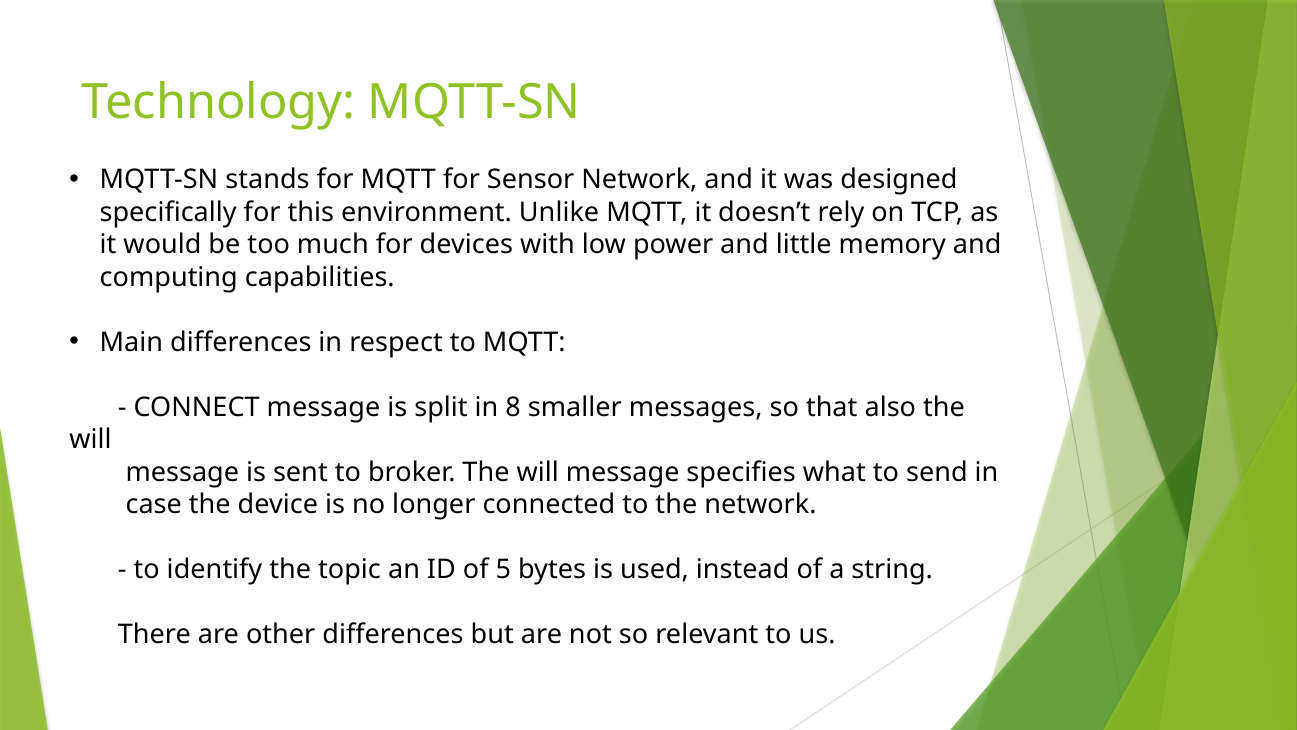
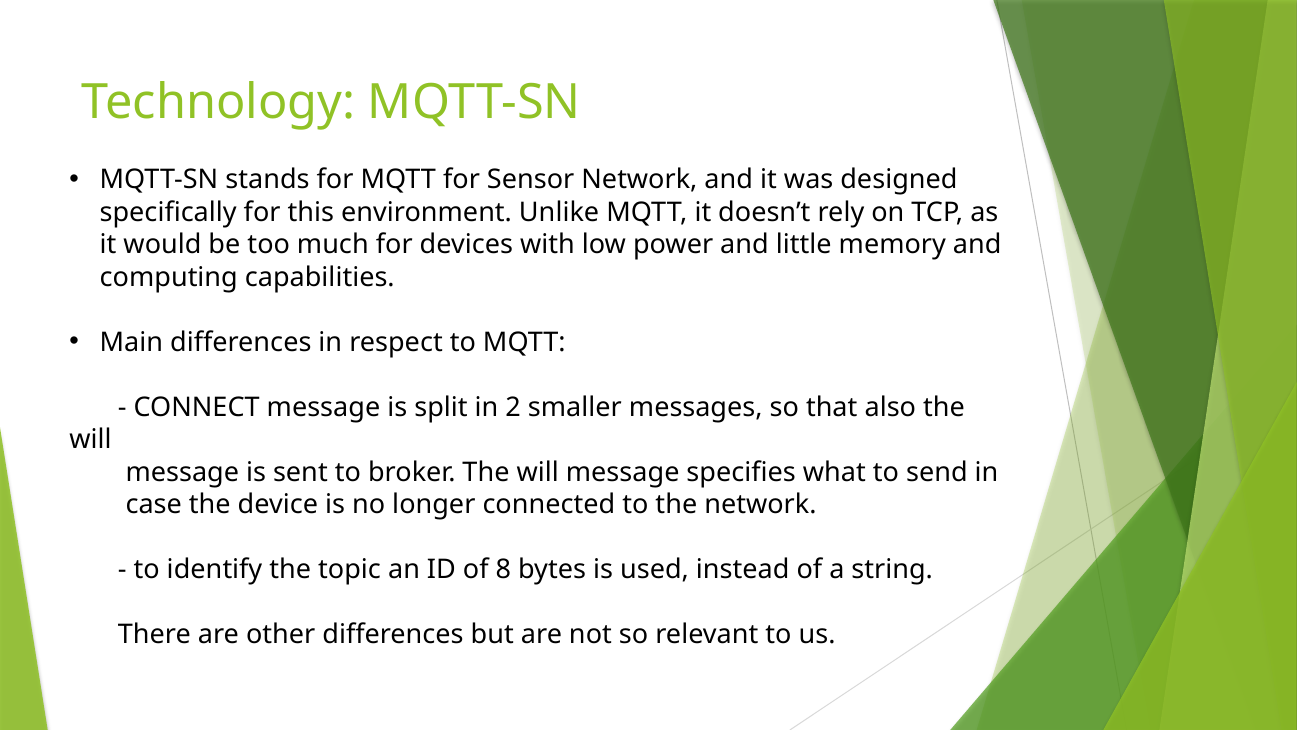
8: 8 -> 2
5: 5 -> 8
